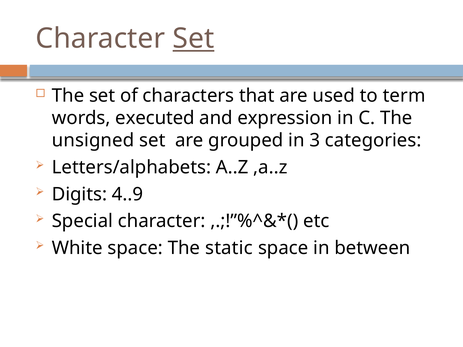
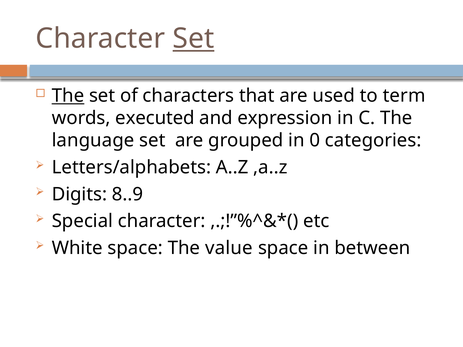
The at (68, 96) underline: none -> present
unsigned: unsigned -> language
3: 3 -> 0
4..9: 4..9 -> 8..9
static: static -> value
